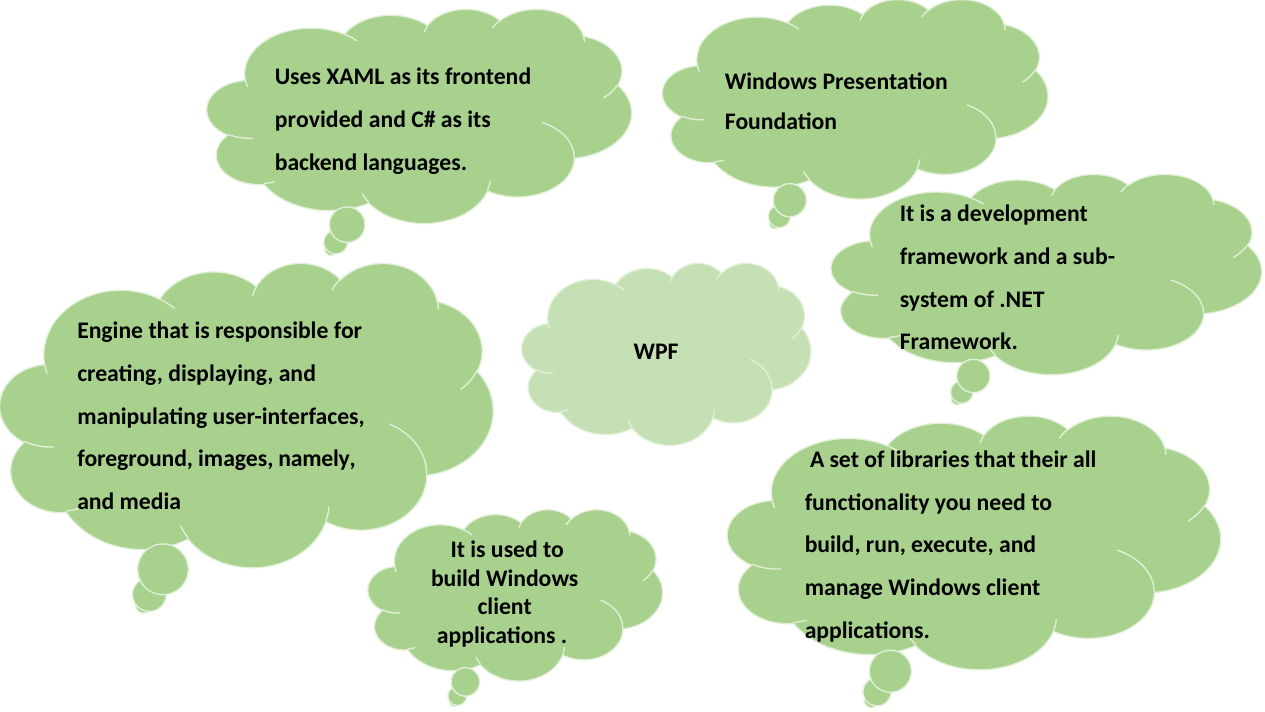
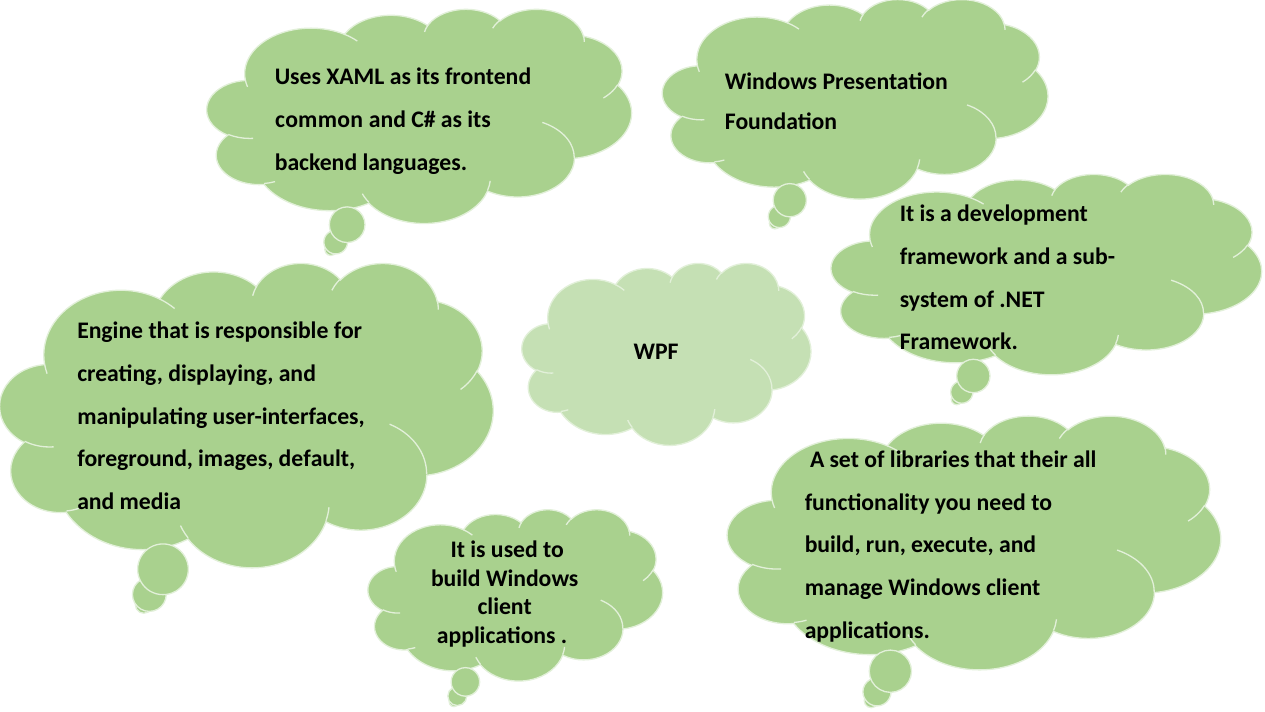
provided: provided -> common
namely: namely -> default
